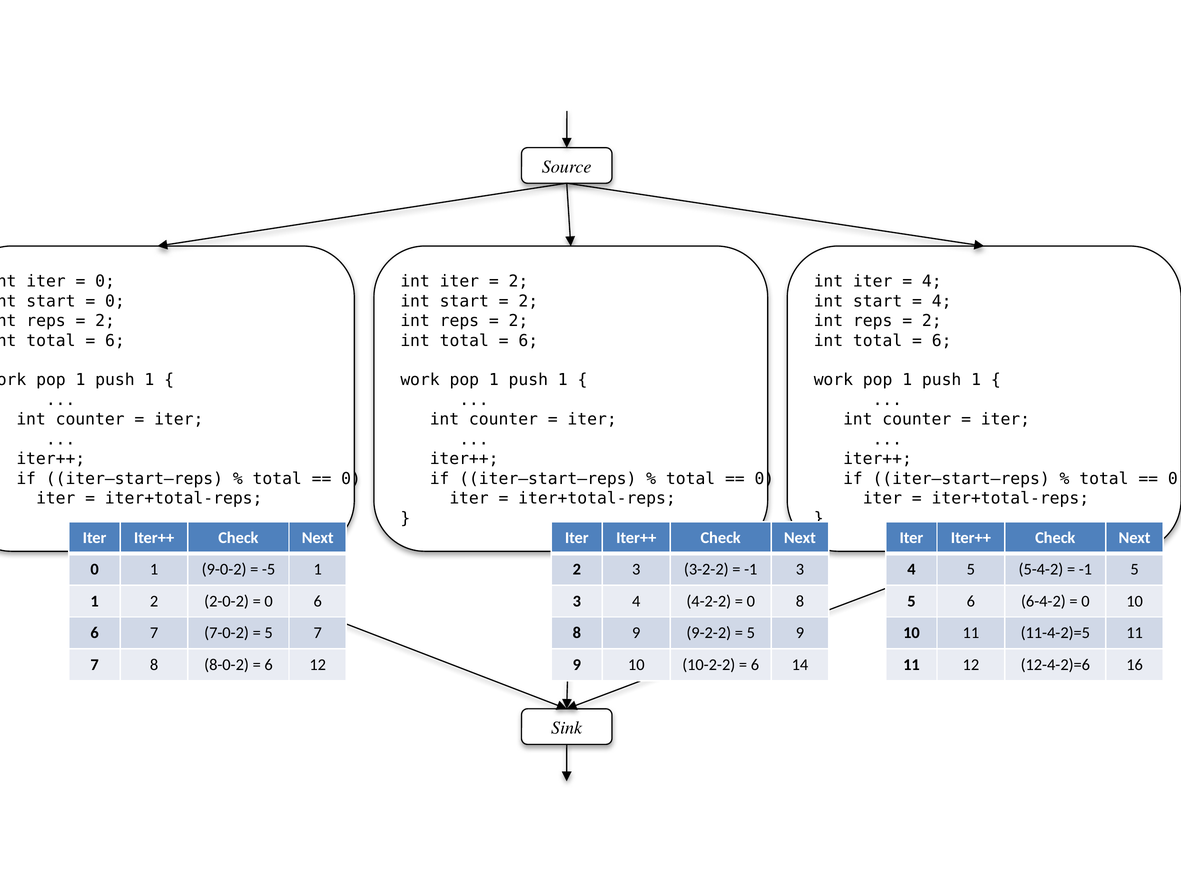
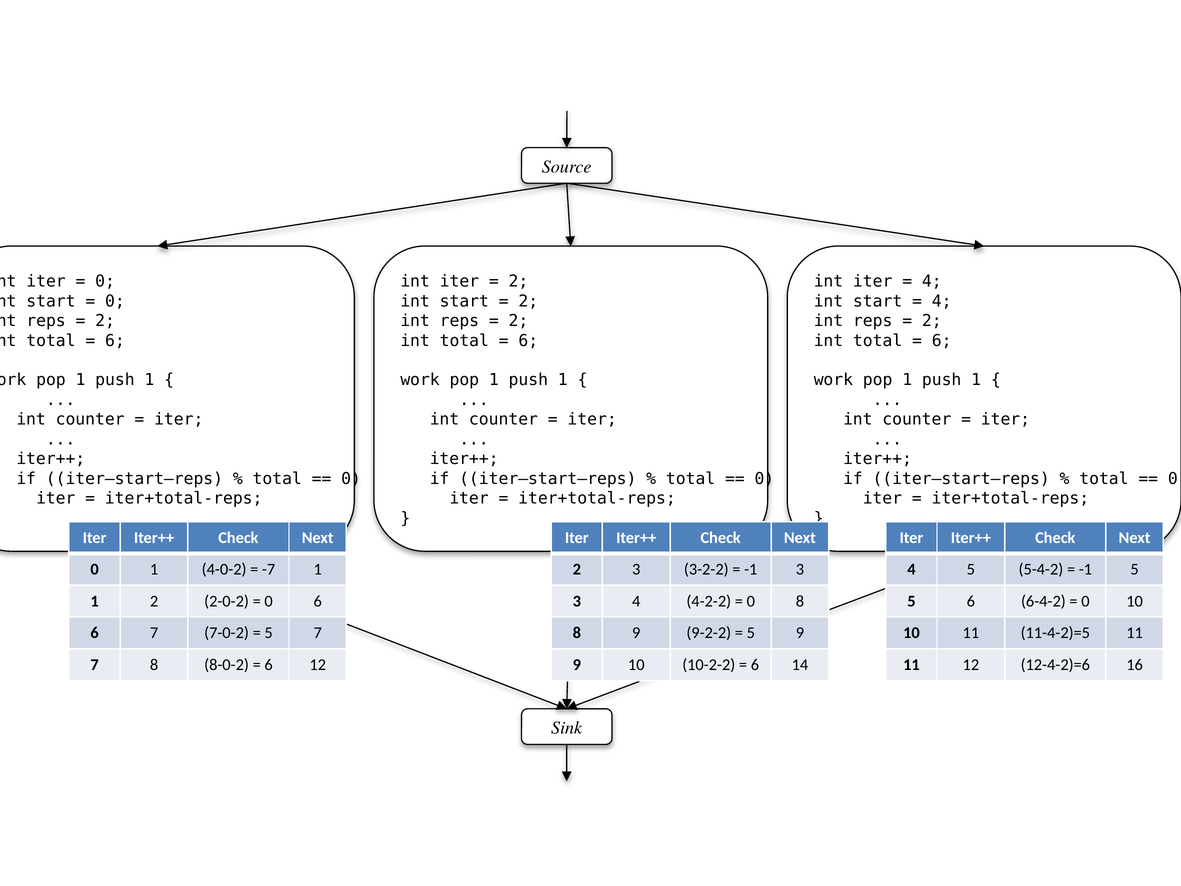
9-0-2: 9-0-2 -> 4-0-2
-5: -5 -> -7
